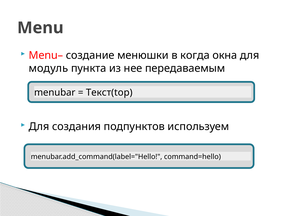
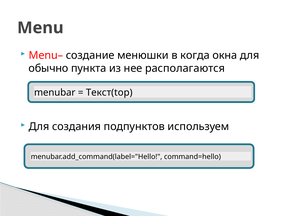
модуль: модуль -> обычно
передаваемым: передаваемым -> располагаются
